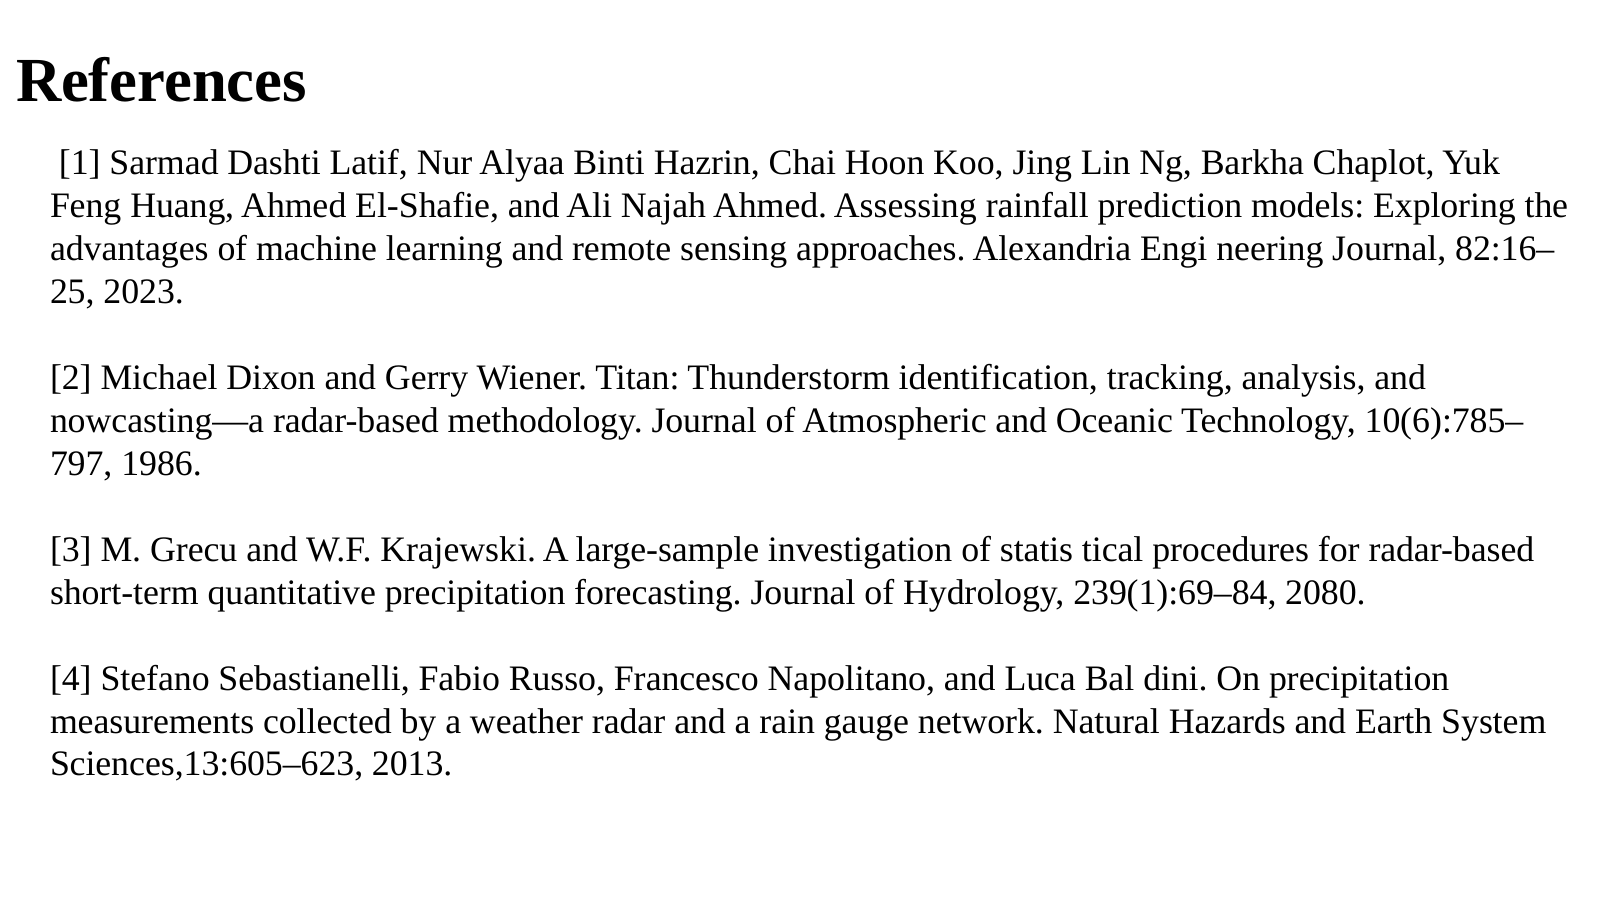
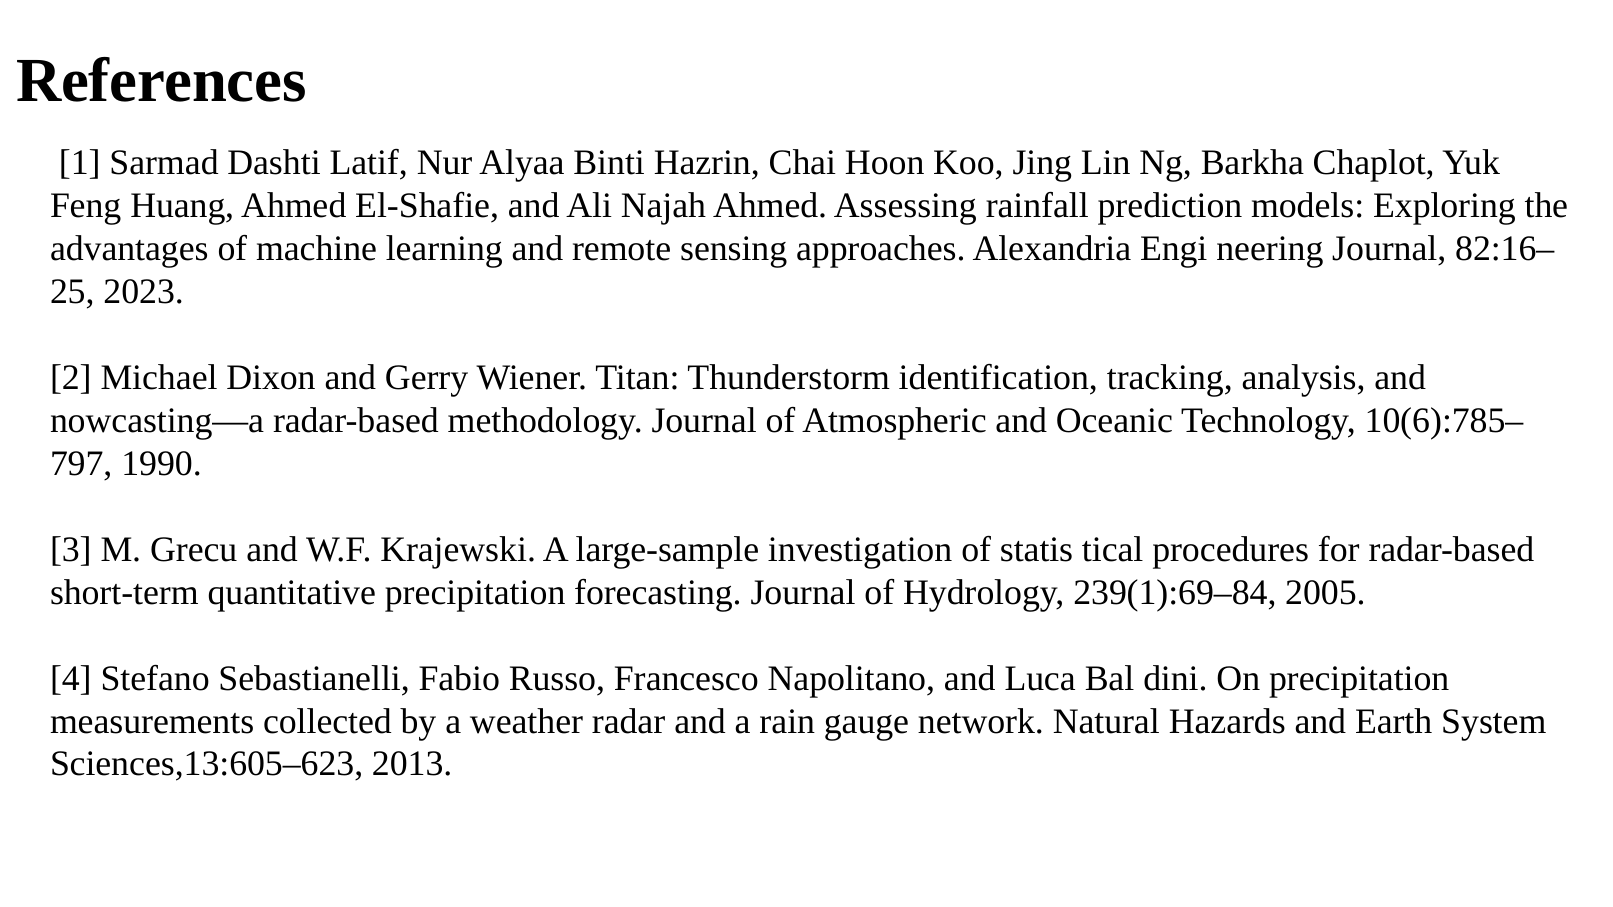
1986: 1986 -> 1990
2080: 2080 -> 2005
